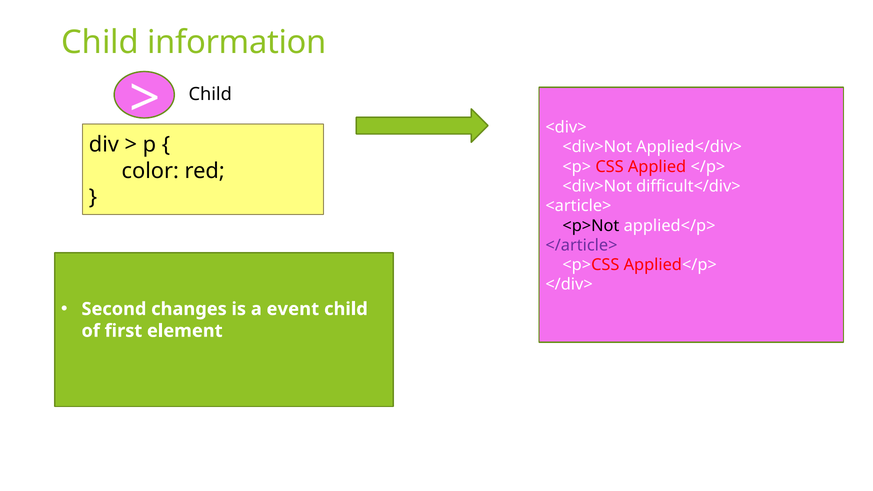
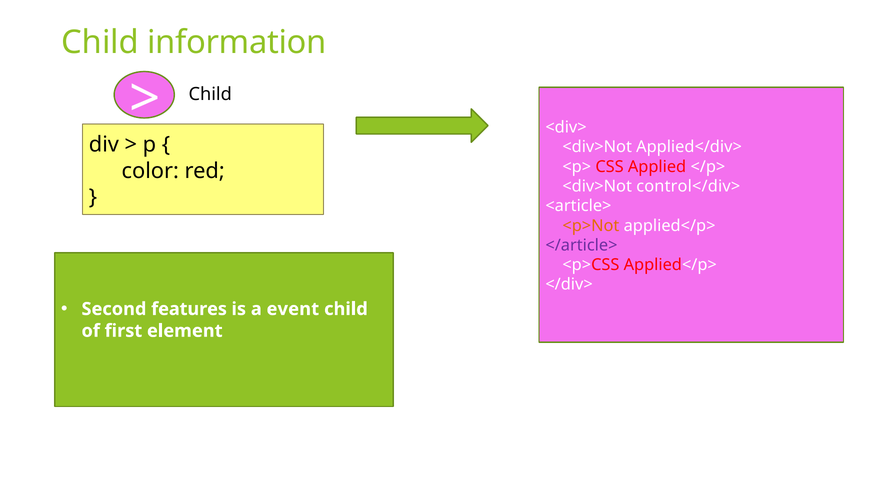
difficult</div>: difficult</div> -> control</div>
<p>Not colour: black -> orange
changes: changes -> features
